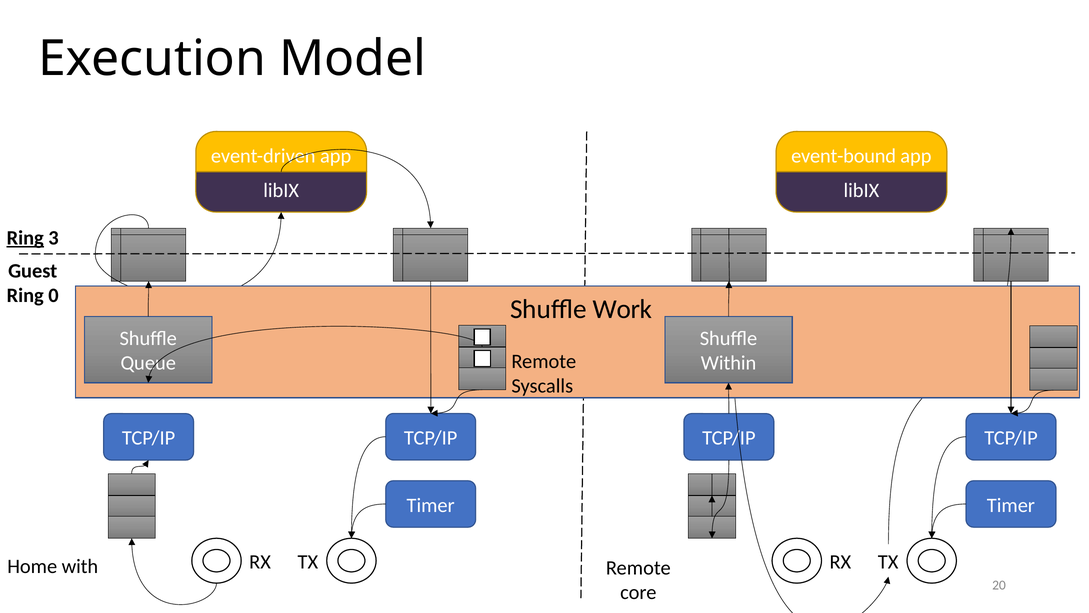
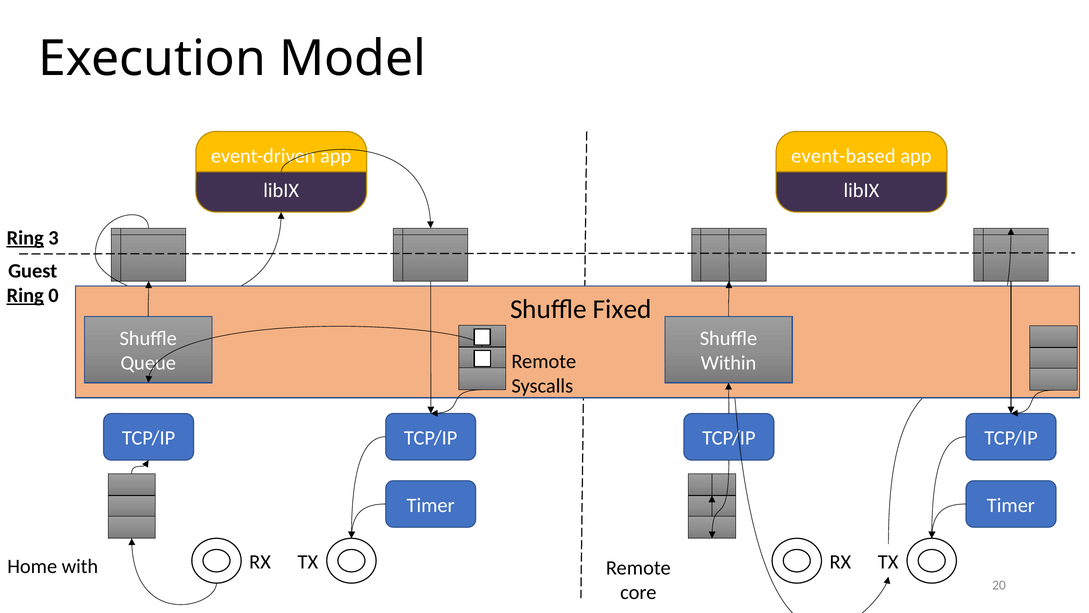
event-bound: event-bound -> event-based
Ring at (25, 295) underline: none -> present
Work: Work -> Fixed
